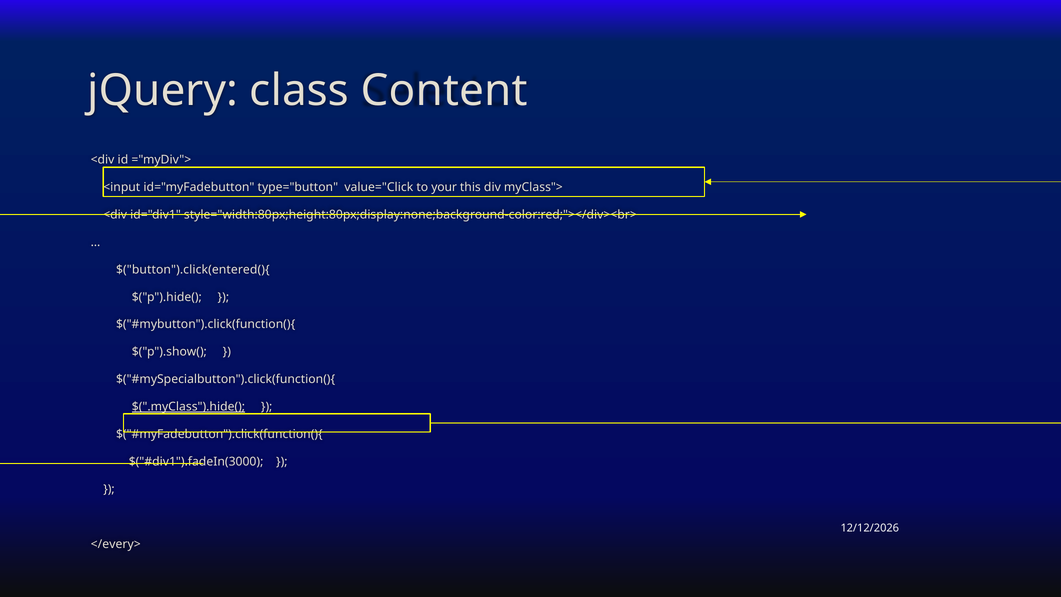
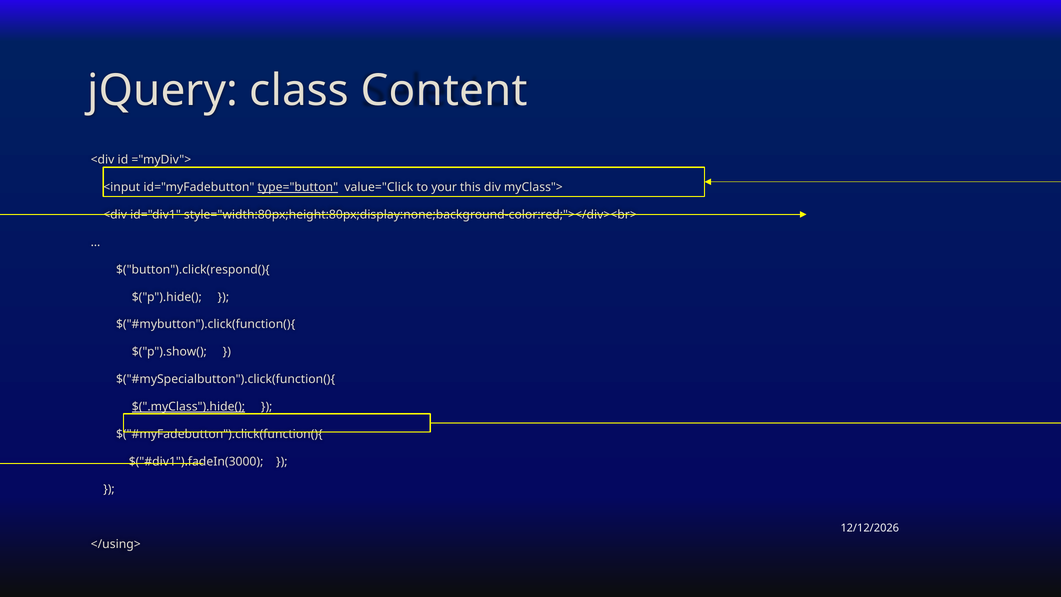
type="button underline: none -> present
$("button").click(entered(){: $("button").click(entered(){ -> $("button").click(respond(){
</every>: </every> -> </using>
